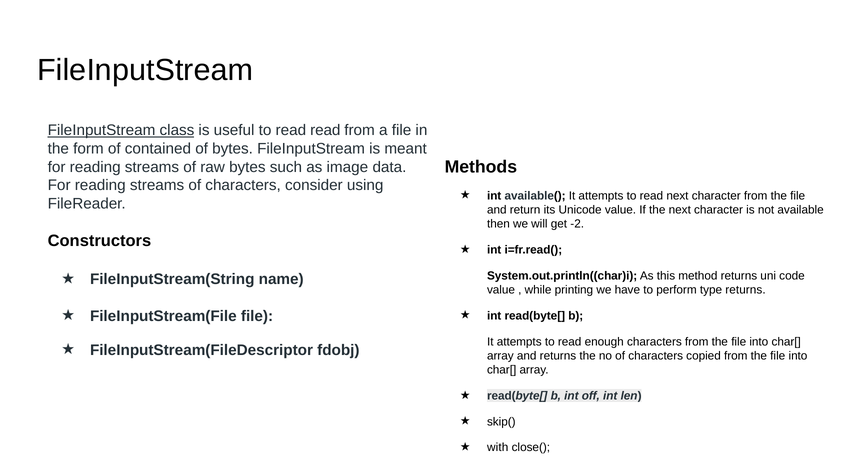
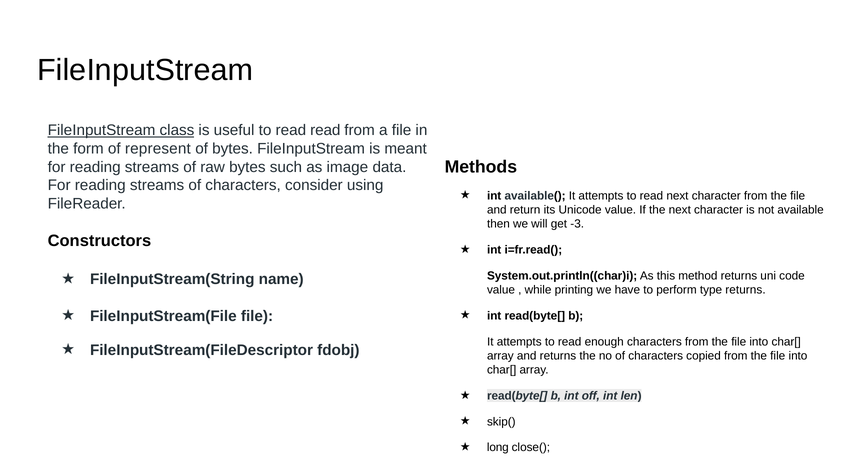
contained: contained -> represent
-2: -2 -> -3
with: with -> long
